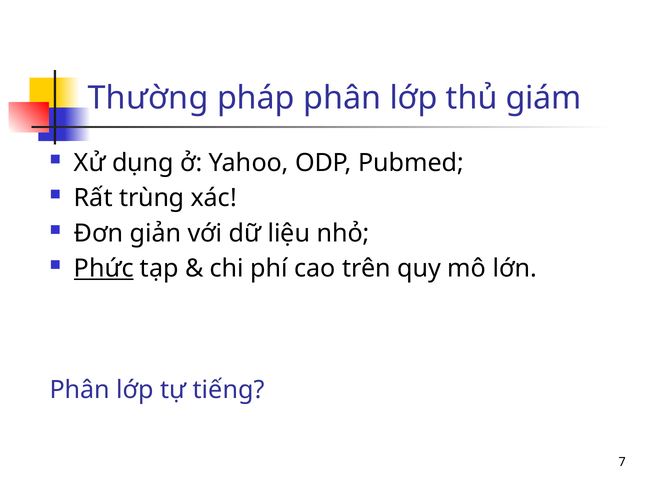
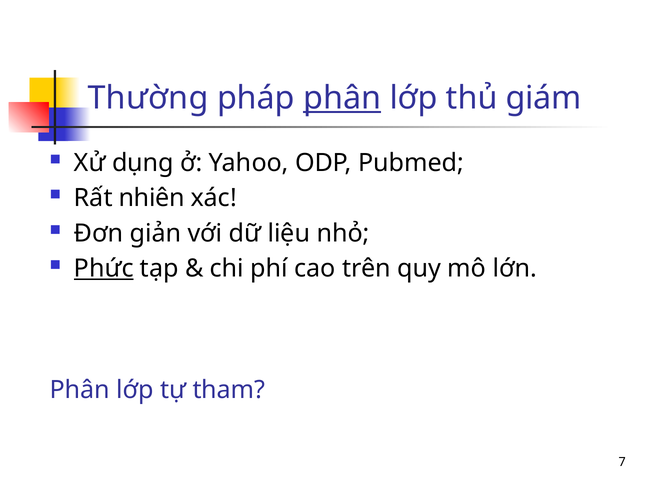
phân at (342, 98) underline: none -> present
trùng: trùng -> nhiên
tiếng: tiếng -> tham
